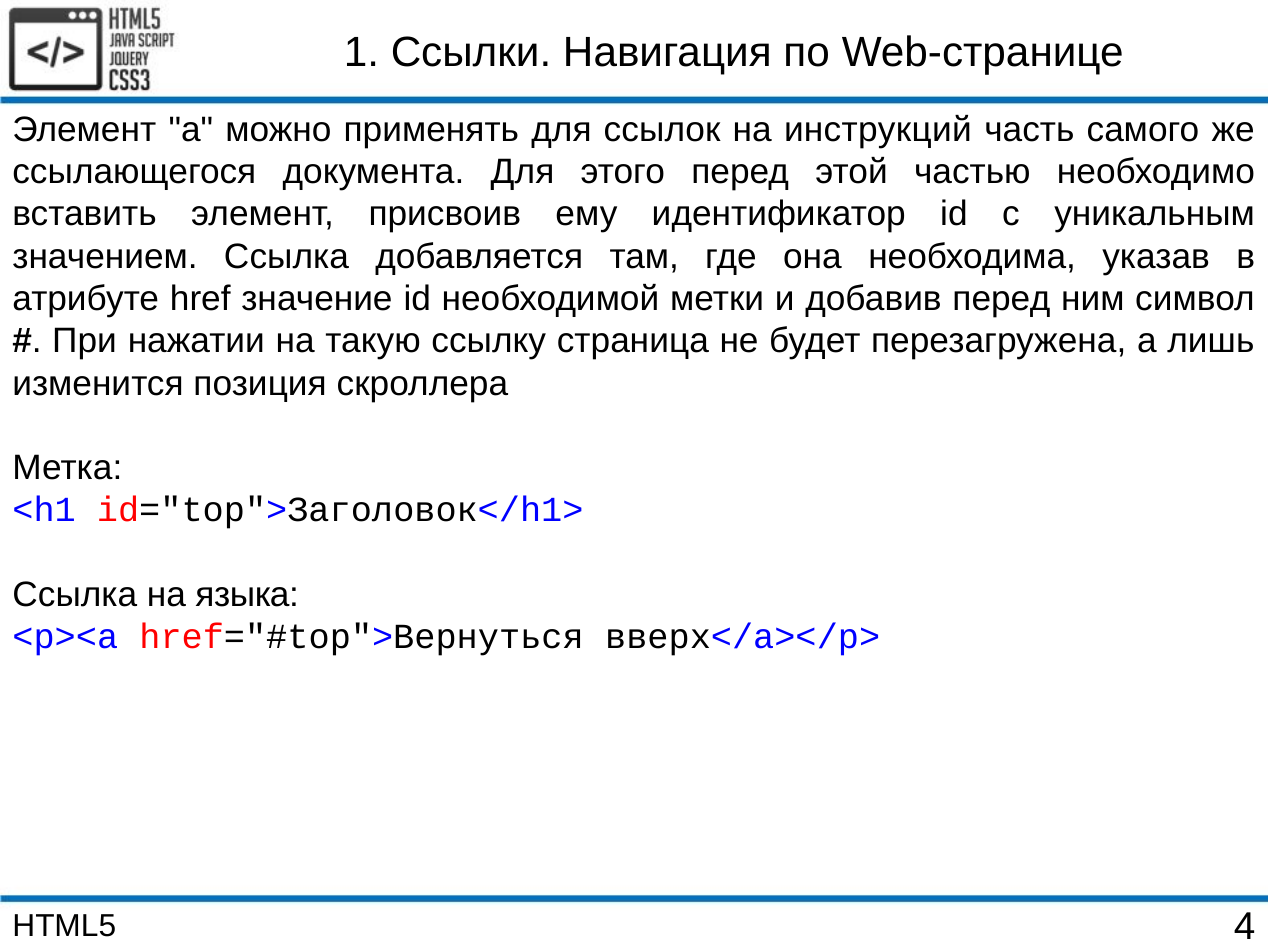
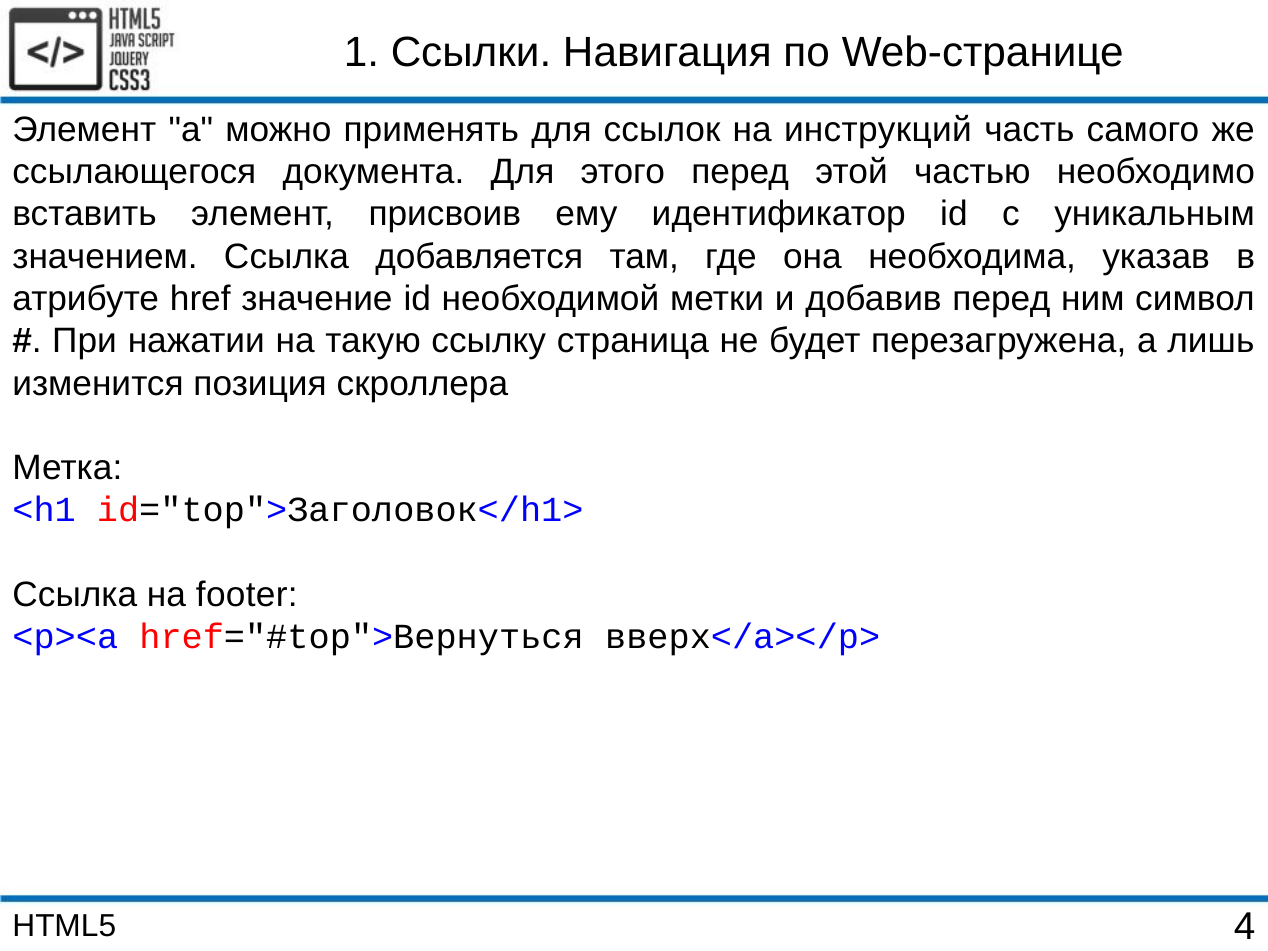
языка: языка -> footer
